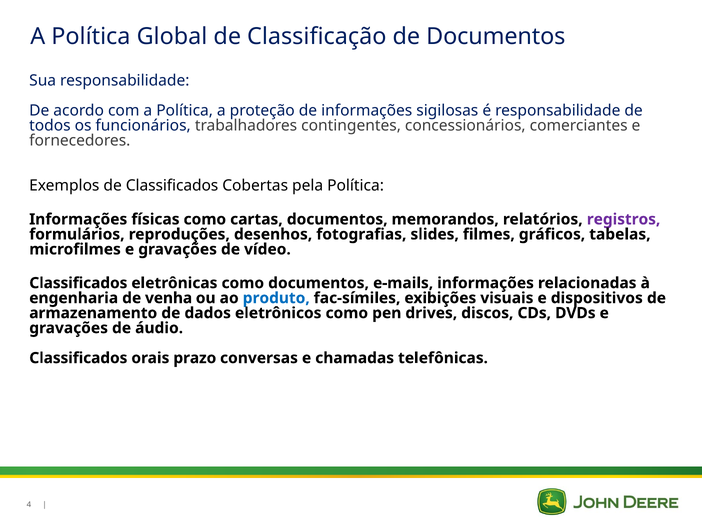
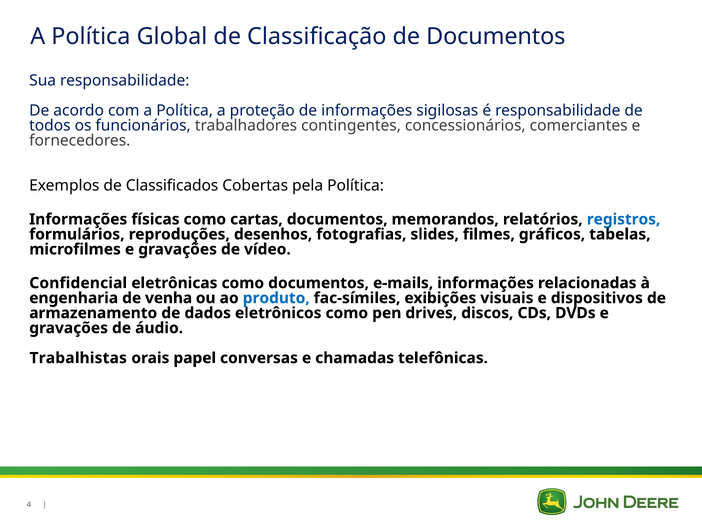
registros colour: purple -> blue
Classificados at (78, 283): Classificados -> Confidencial
Classificados at (78, 358): Classificados -> Trabalhistas
prazo: prazo -> papel
